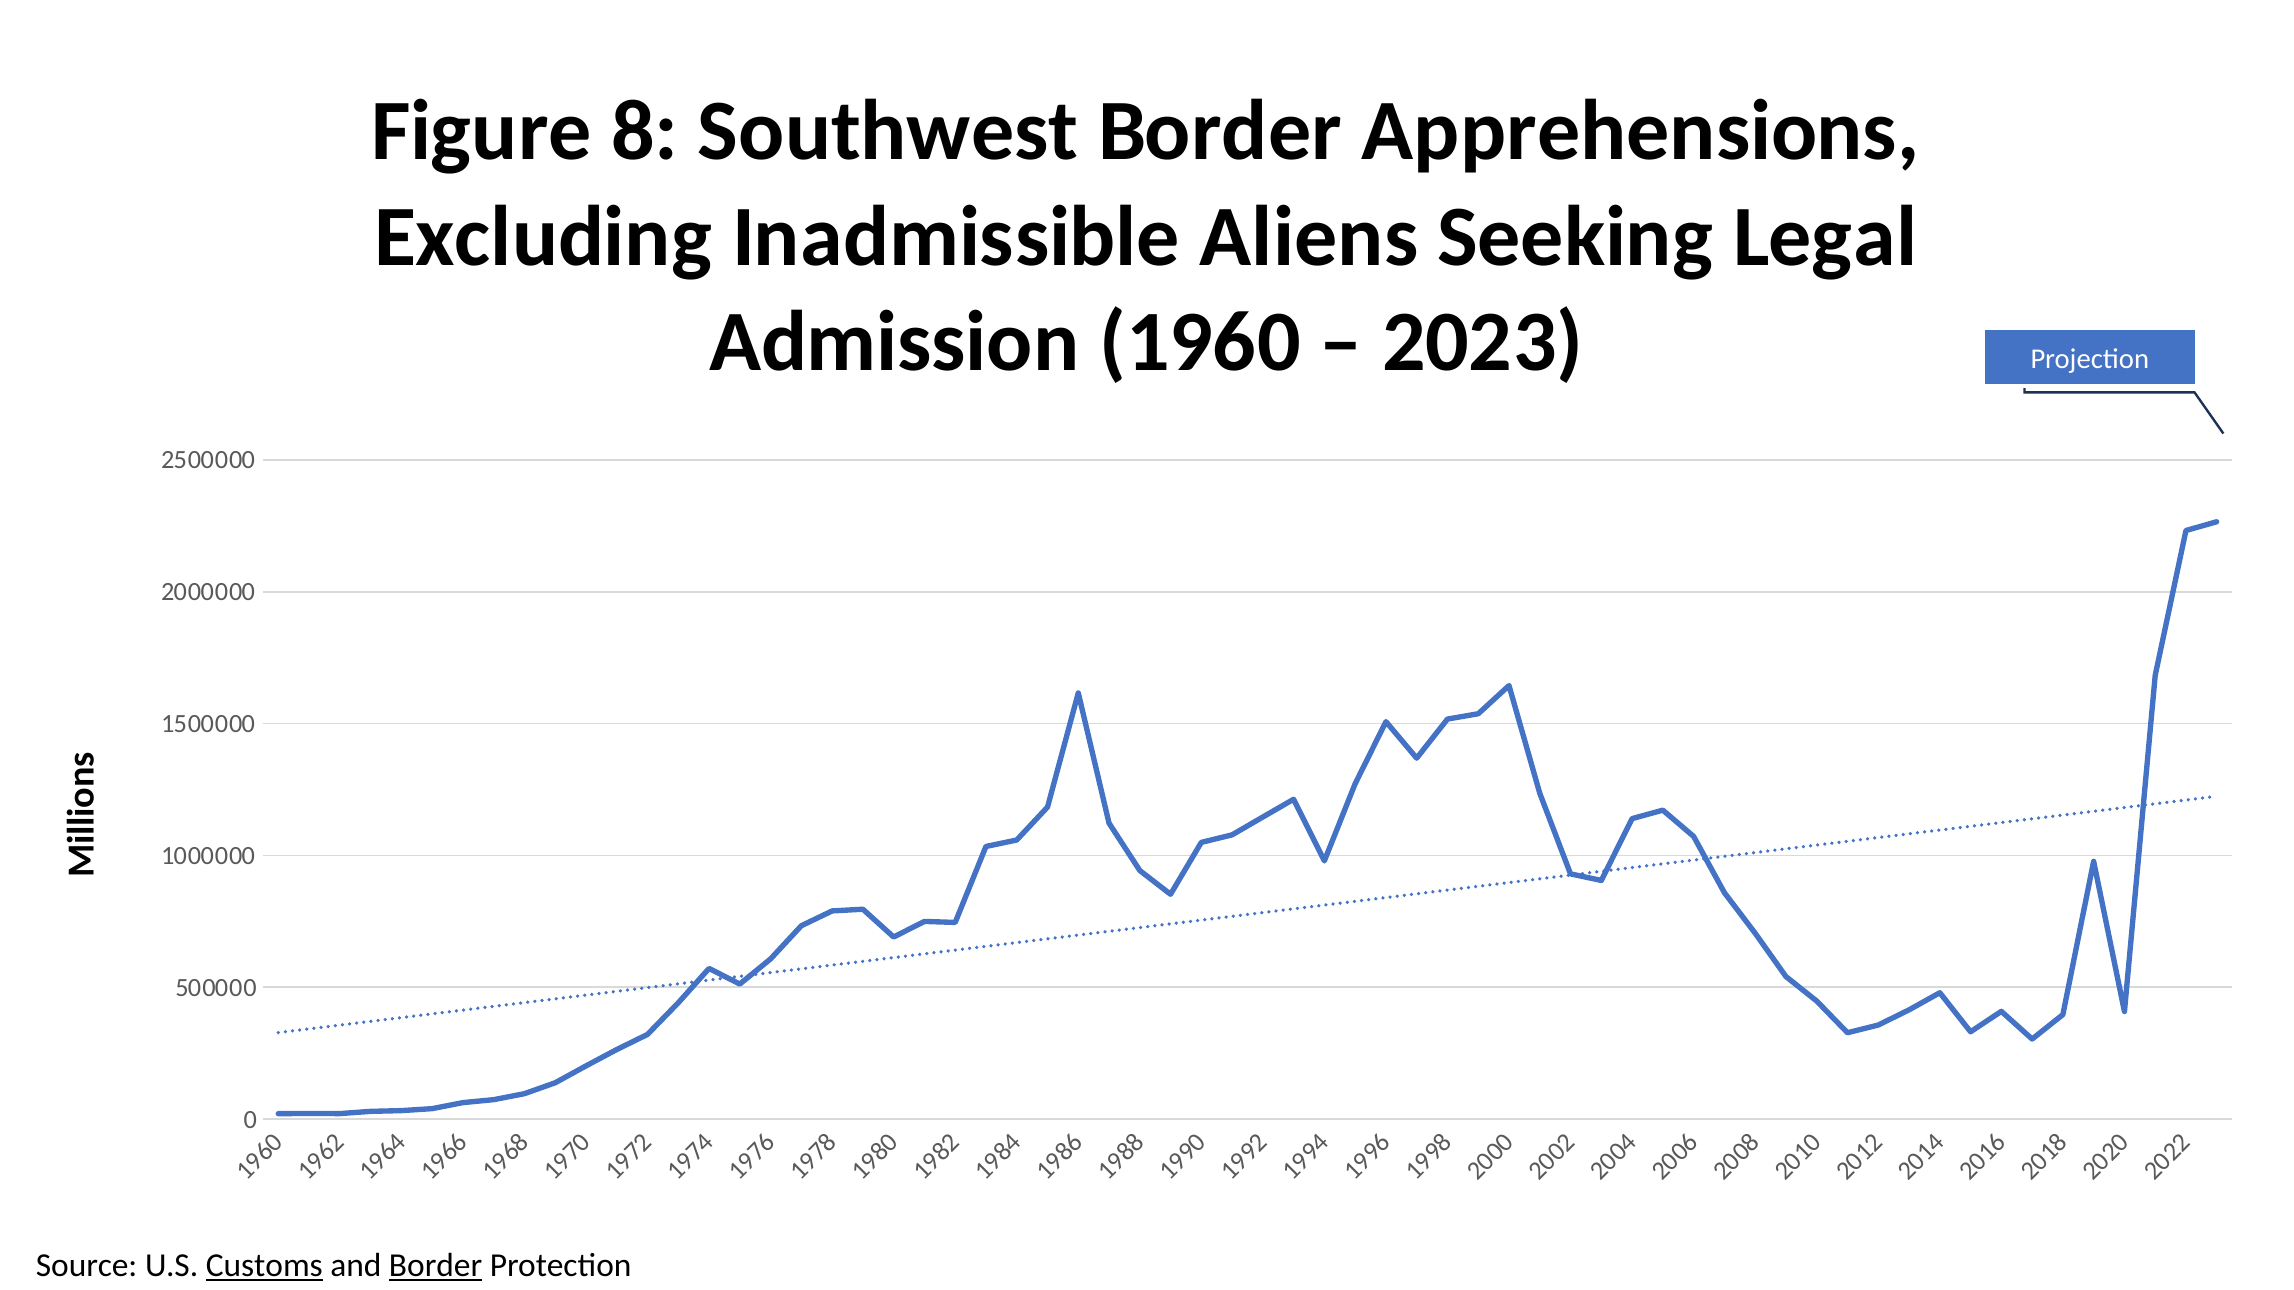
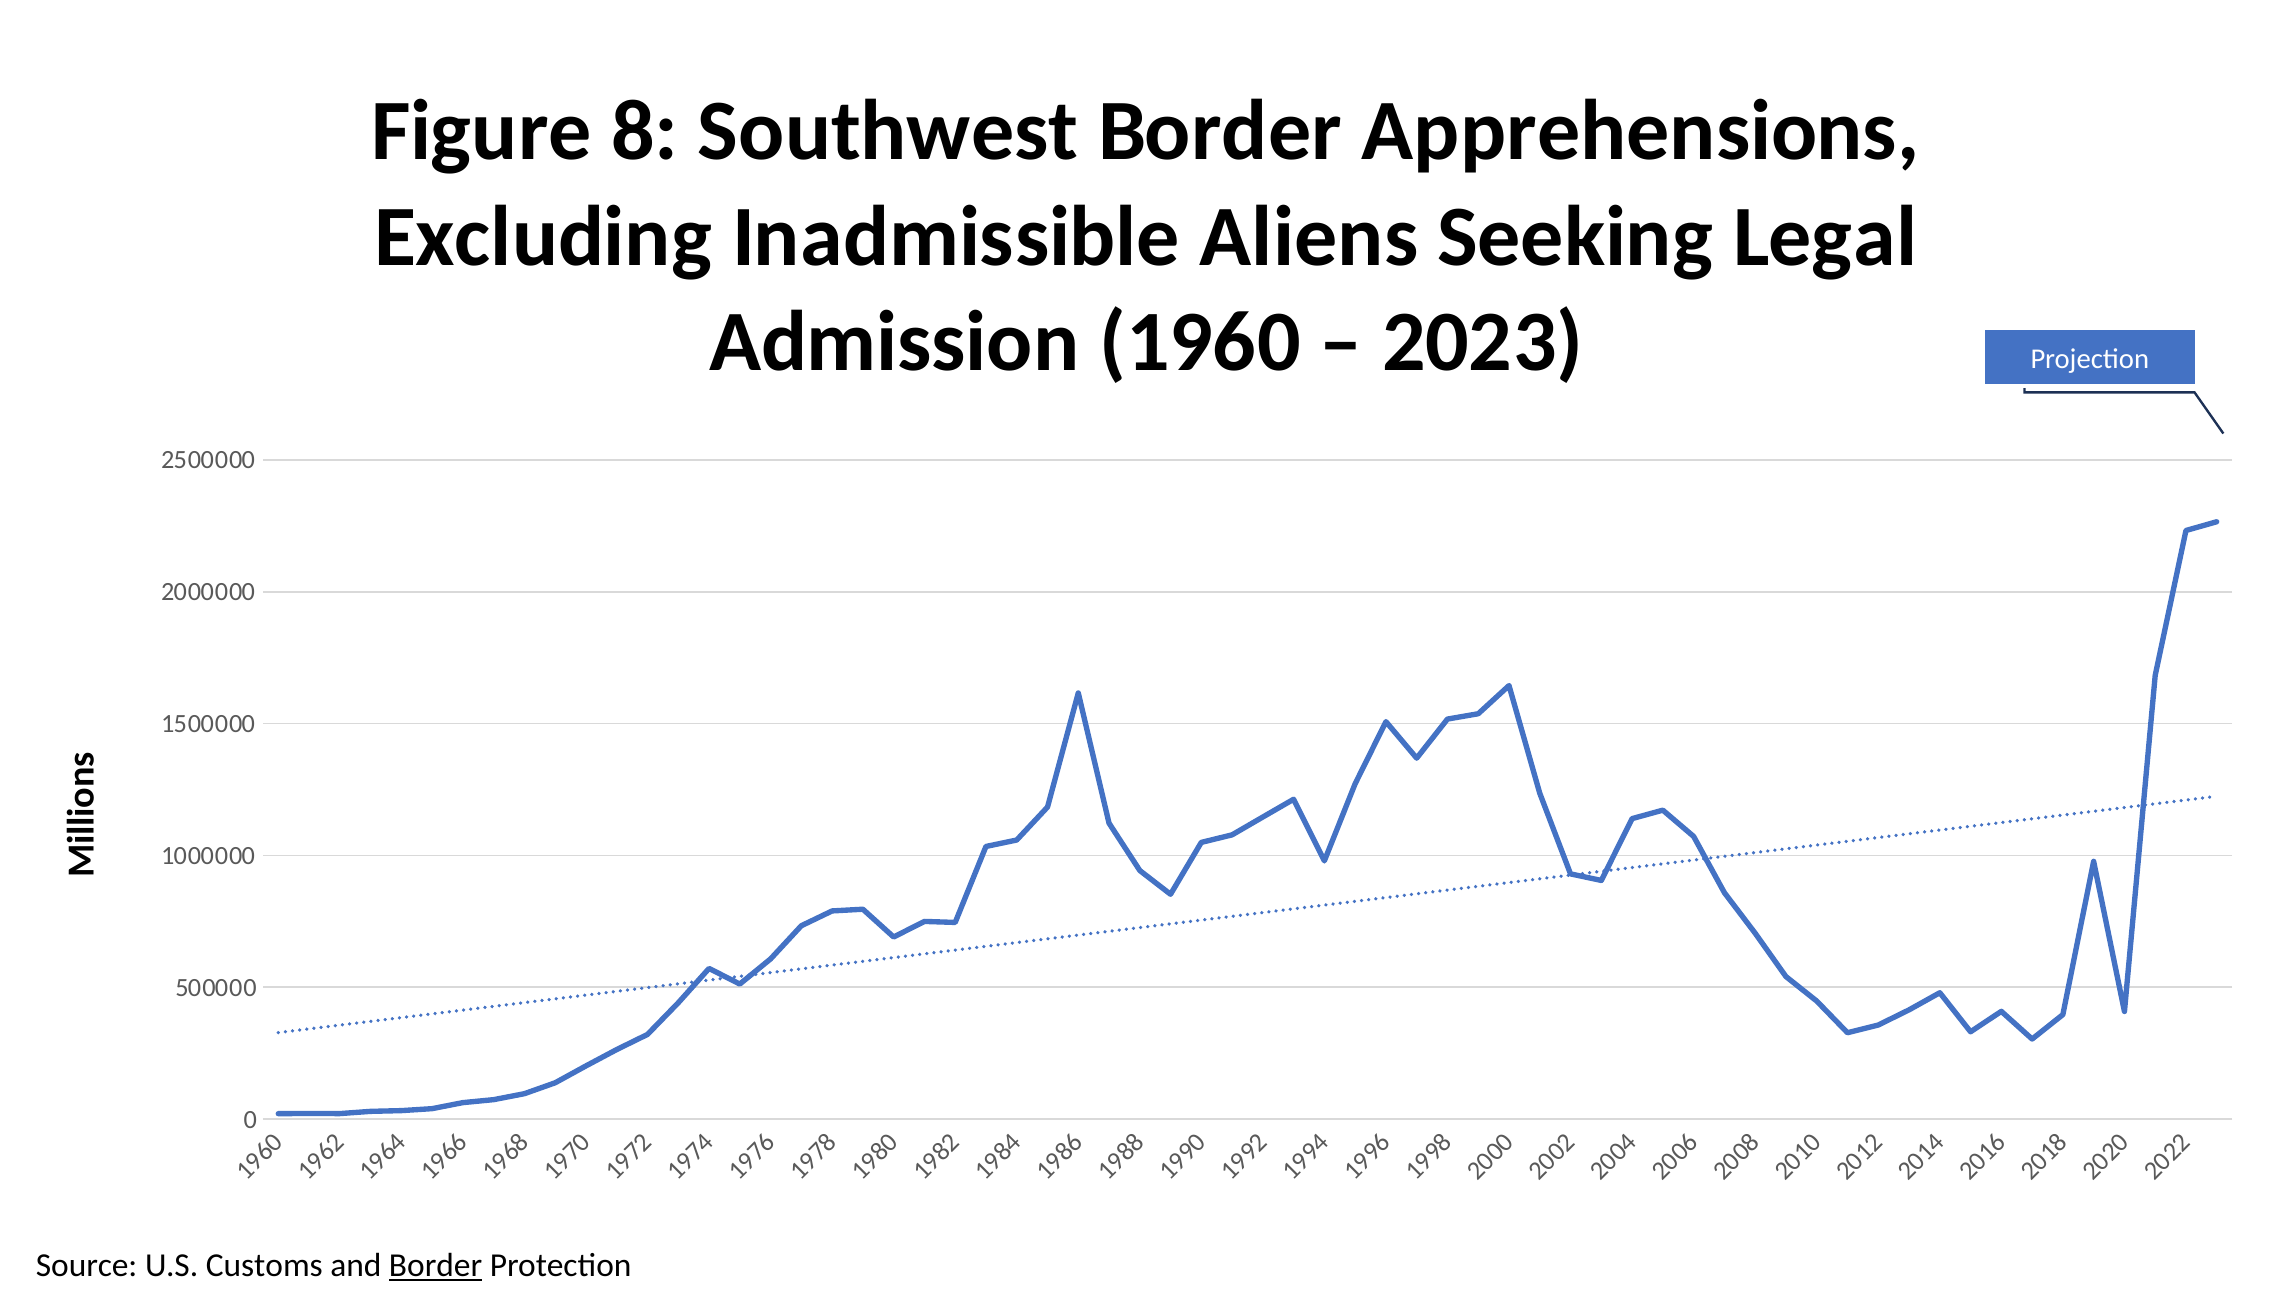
Customs underline: present -> none
